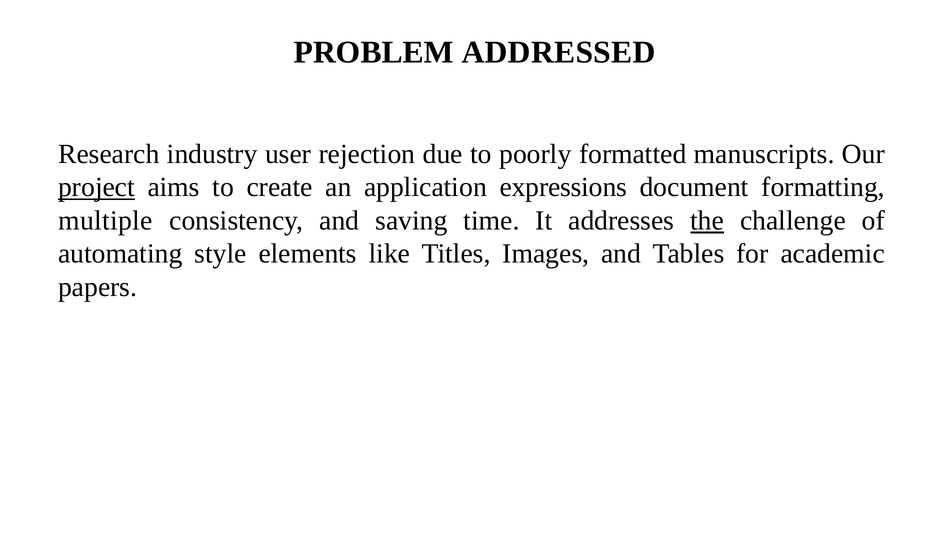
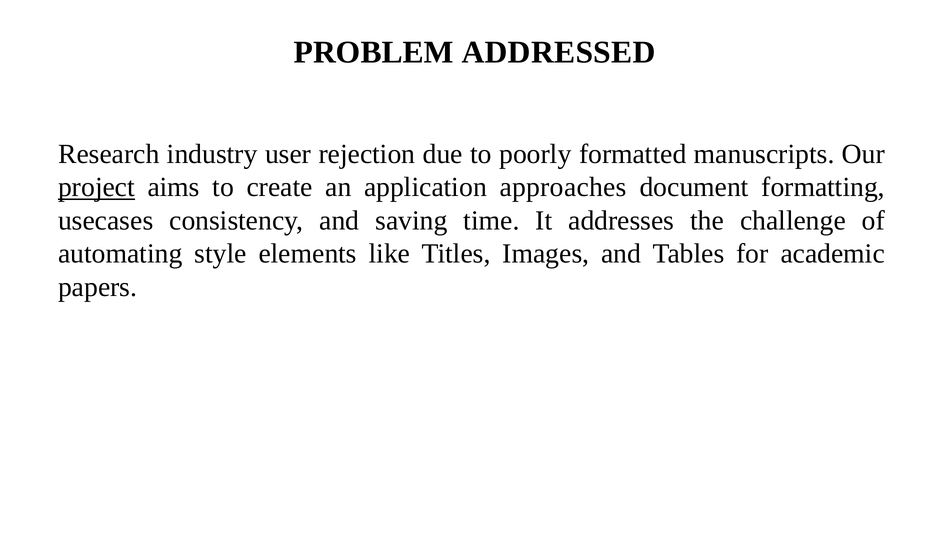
expressions: expressions -> approaches
multiple: multiple -> usecases
the underline: present -> none
